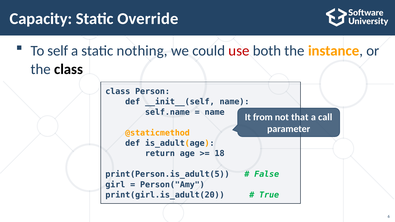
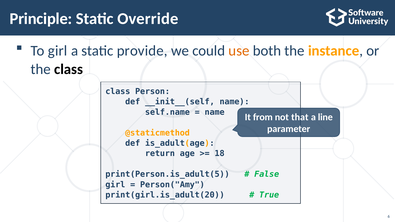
Capacity: Capacity -> Principle
To self: self -> girl
nothing: nothing -> provide
use colour: red -> orange
call: call -> line
